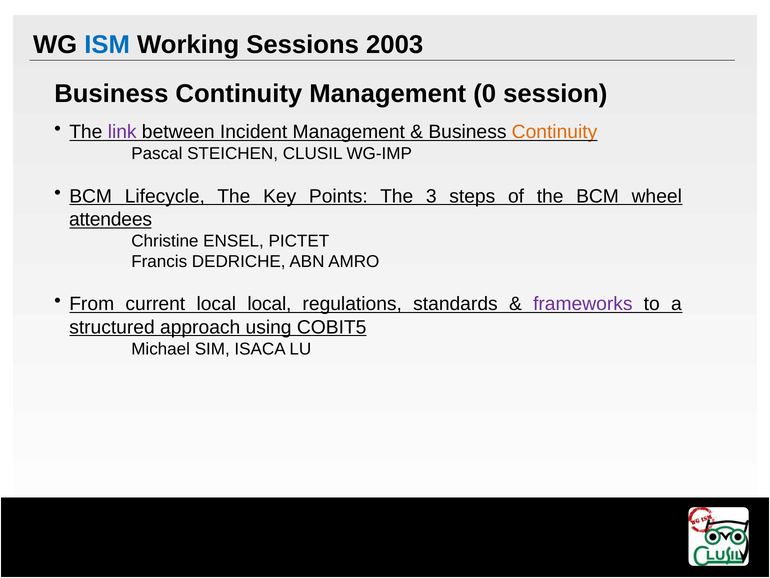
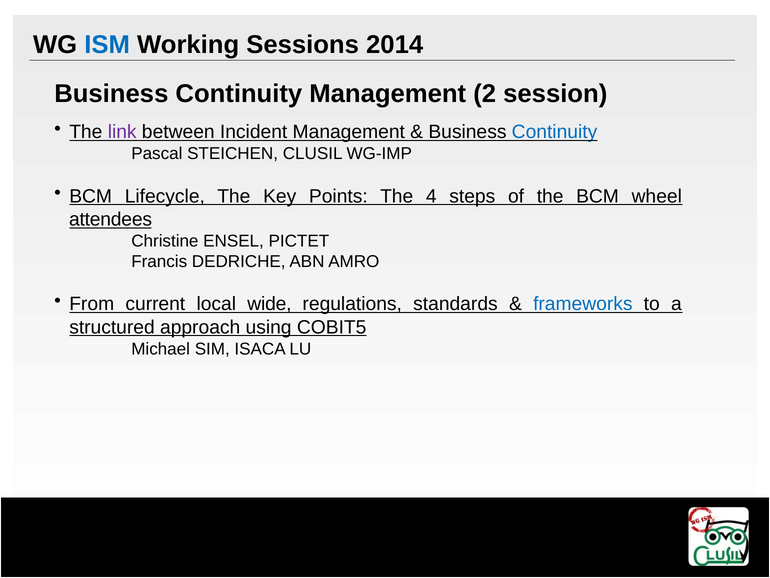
2003: 2003 -> 2014
0: 0 -> 2
Continuity at (555, 132) colour: orange -> blue
3: 3 -> 4
local local: local -> wide
frameworks colour: purple -> blue
